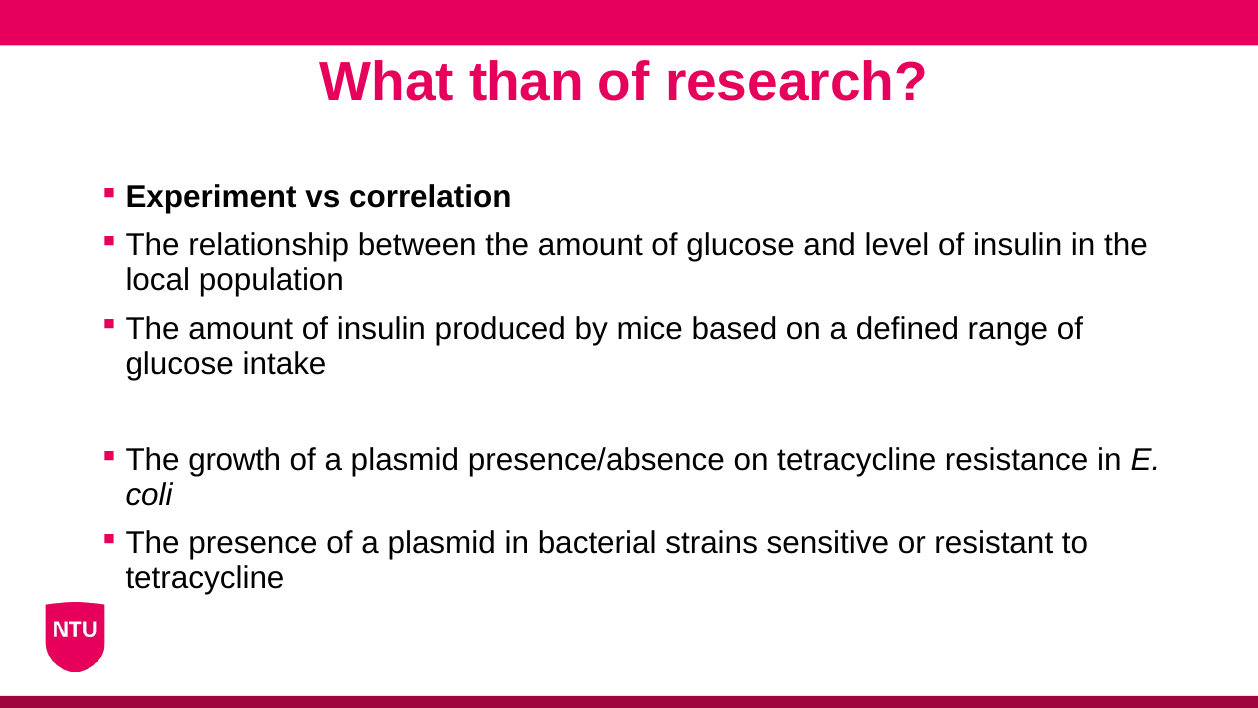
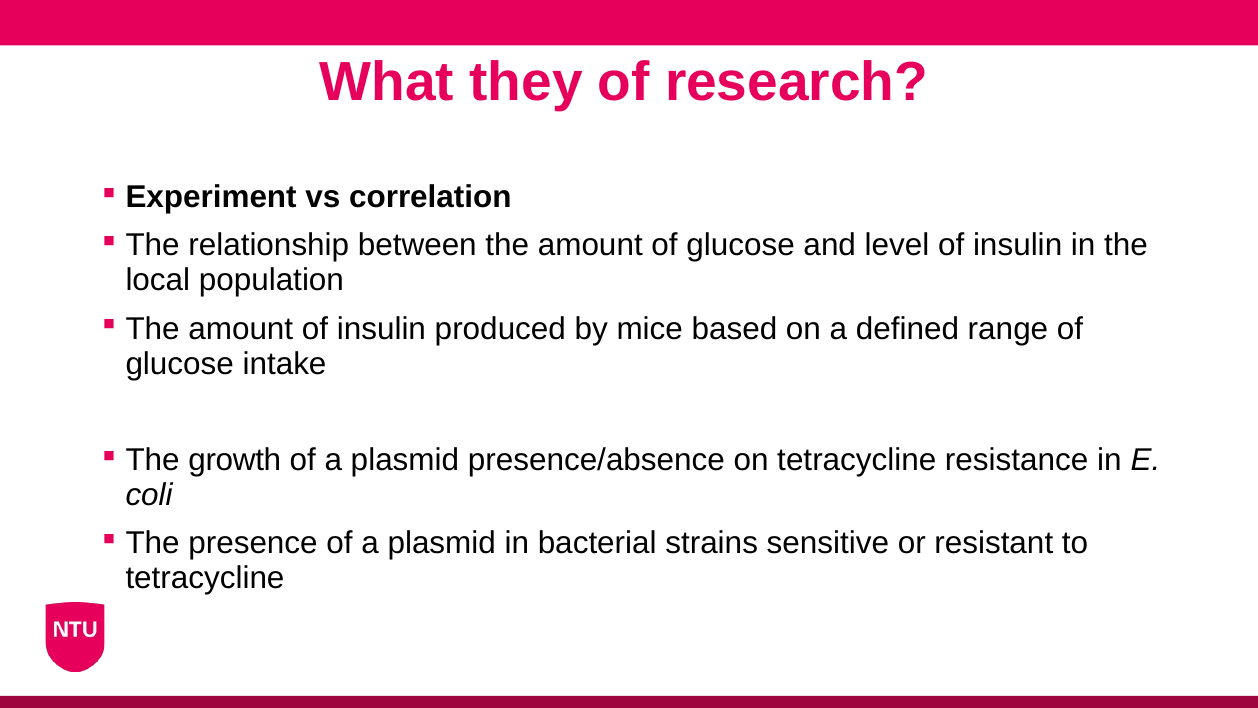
than: than -> they
